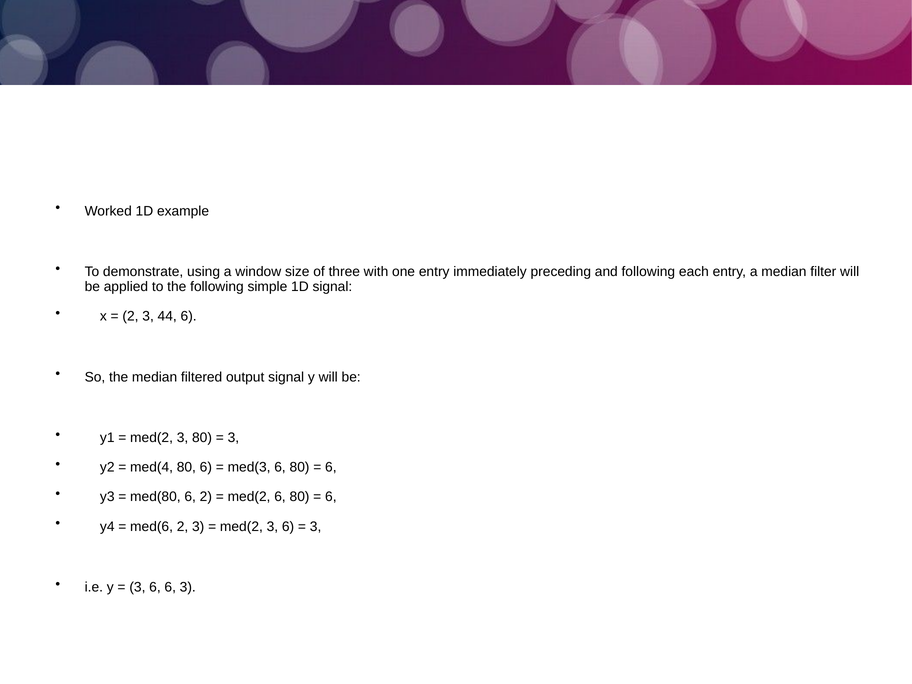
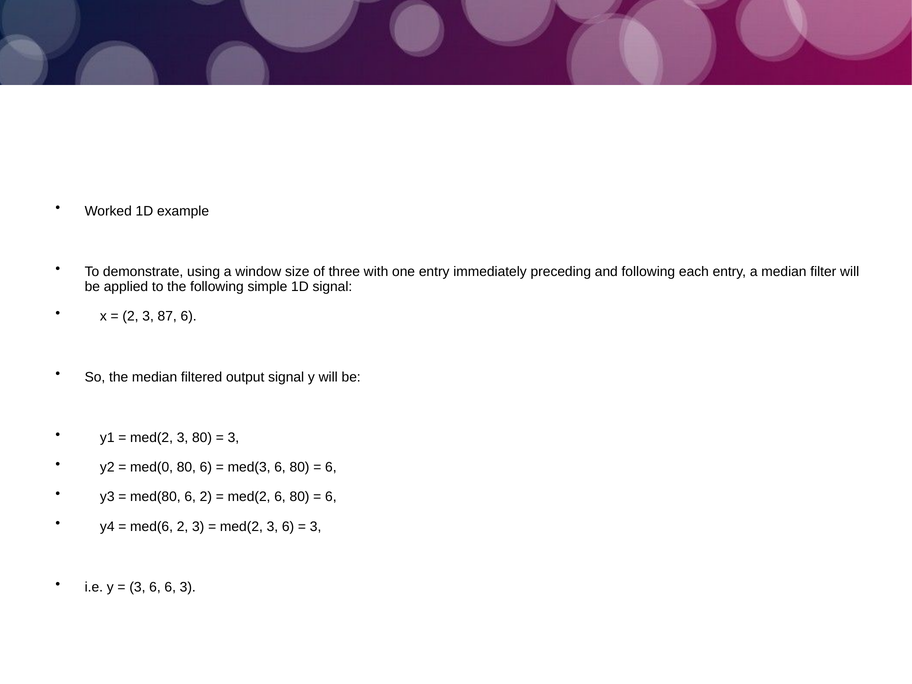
44: 44 -> 87
med(4: med(4 -> med(0
